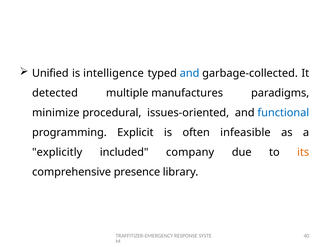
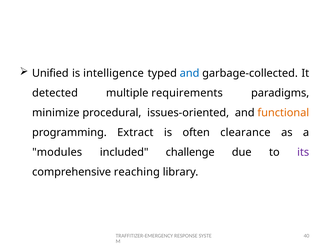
manufactures: manufactures -> requirements
functional colour: blue -> orange
Explicit: Explicit -> Extract
infeasible: infeasible -> clearance
explicitly: explicitly -> modules
company: company -> challenge
its colour: orange -> purple
presence: presence -> reaching
